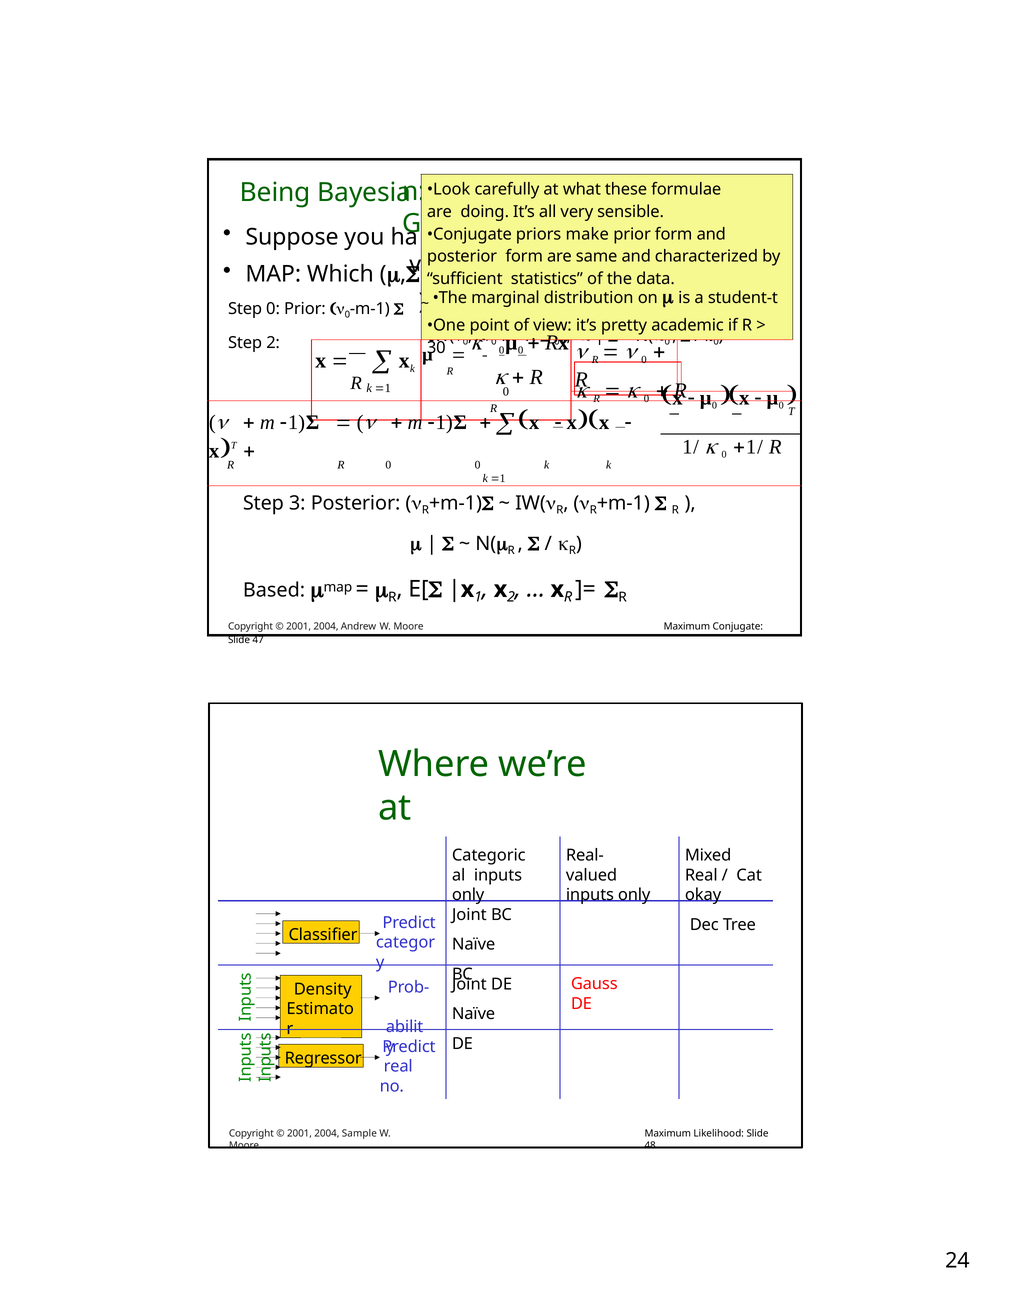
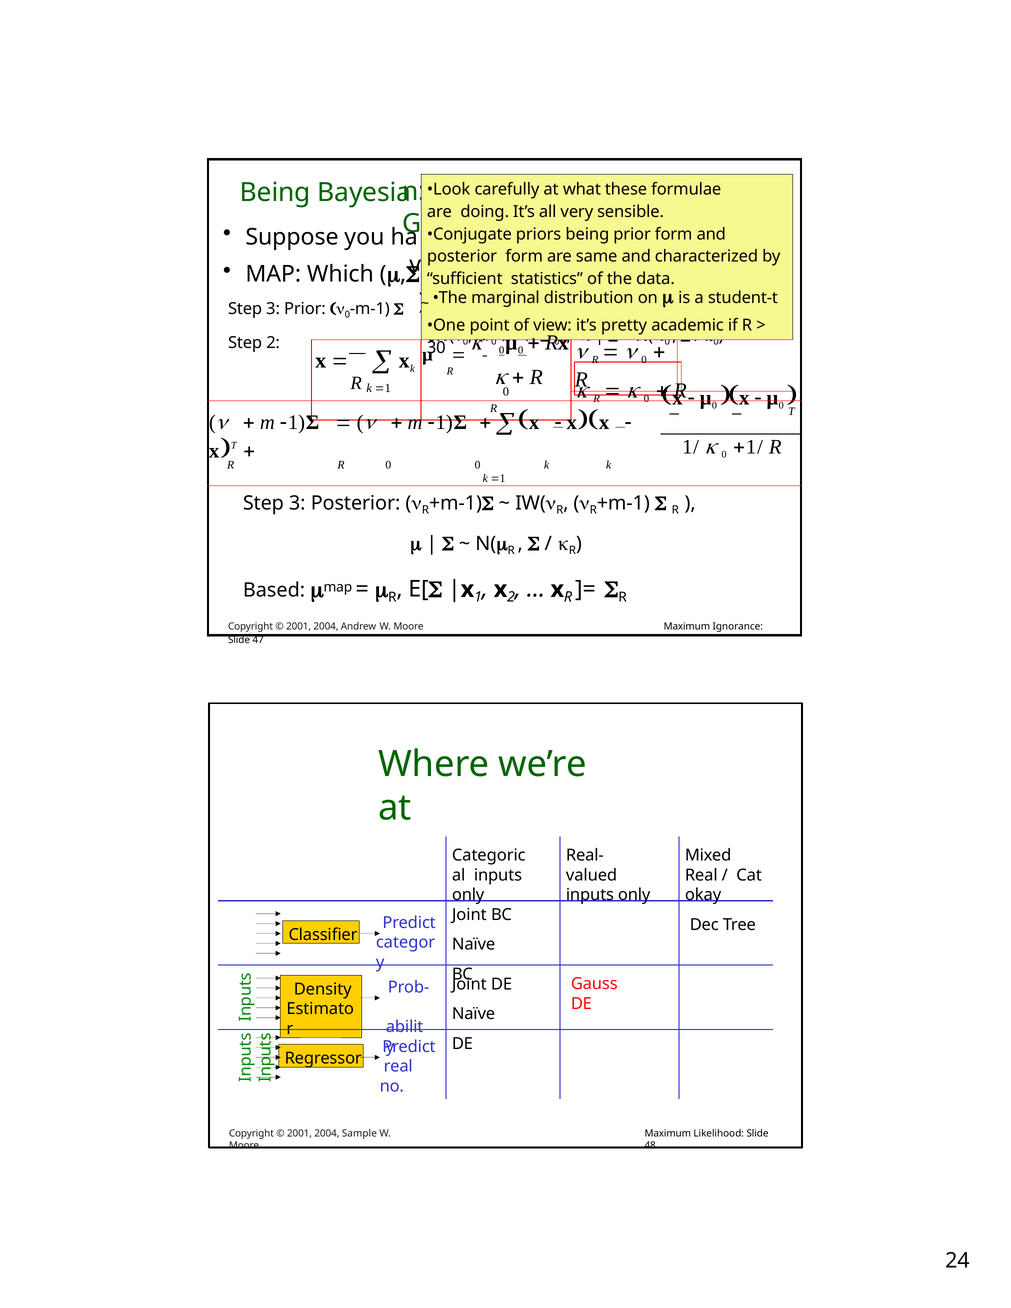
priors make: make -> being
0 at (273, 309): 0 -> 3
Maximum Conjugate: Conjugate -> Ignorance
